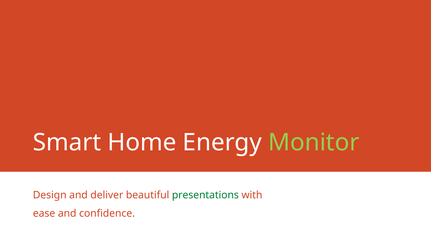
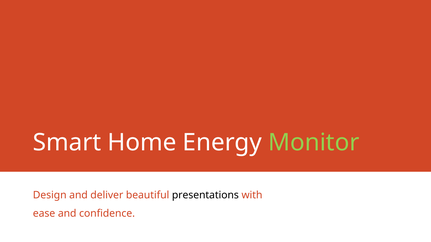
presentations colour: green -> black
